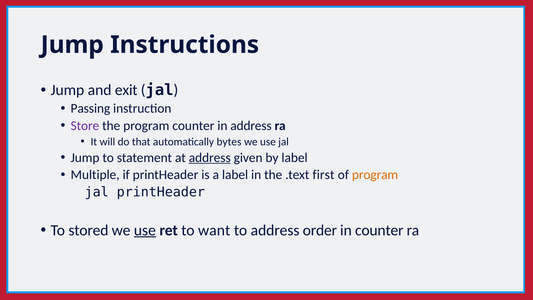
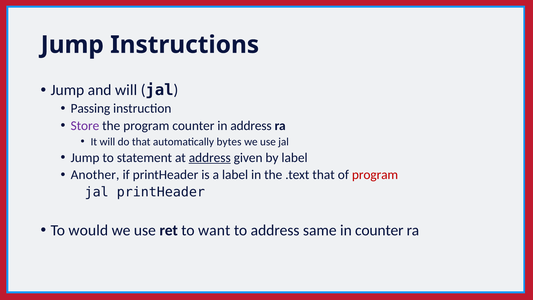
and exit: exit -> will
Multiple: Multiple -> Another
.text first: first -> that
program at (375, 175) colour: orange -> red
stored: stored -> would
use at (145, 230) underline: present -> none
order: order -> same
